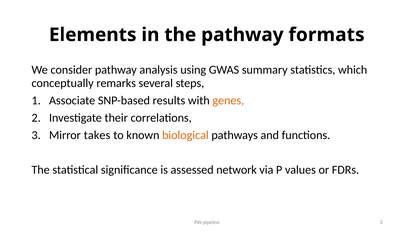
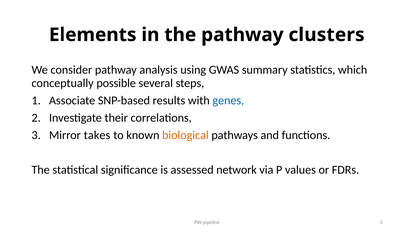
formats: formats -> clusters
remarks: remarks -> possible
genes colour: orange -> blue
